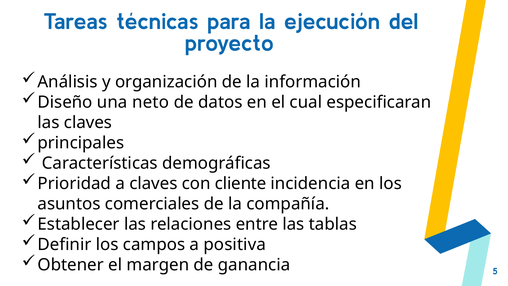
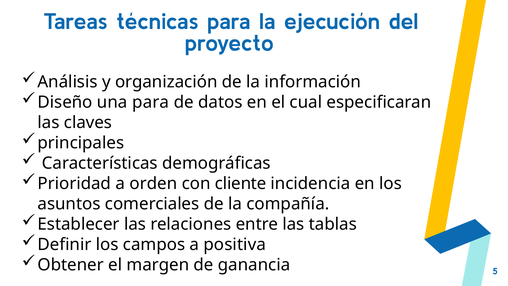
una neto: neto -> para
a claves: claves -> orden
